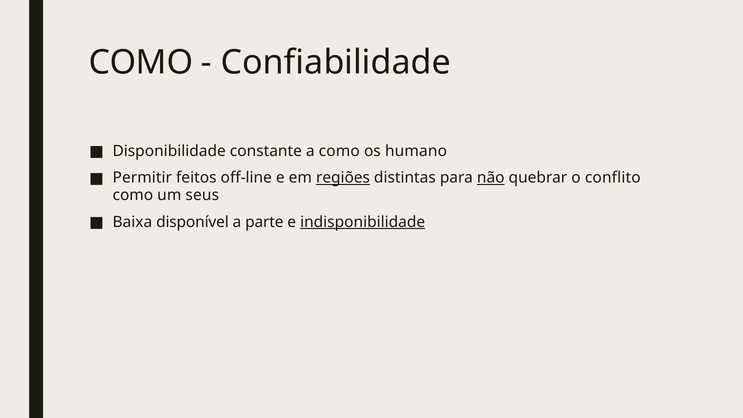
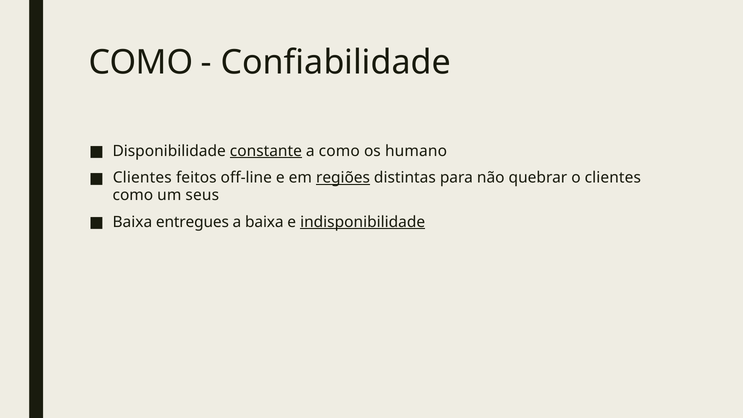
constante underline: none -> present
Permitir at (142, 178): Permitir -> Clientes
não underline: present -> none
o conflito: conflito -> clientes
disponível: disponível -> entregues
a parte: parte -> baixa
